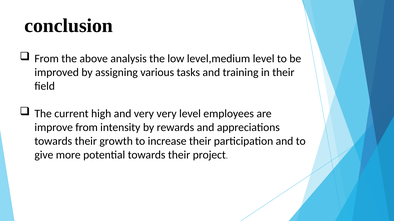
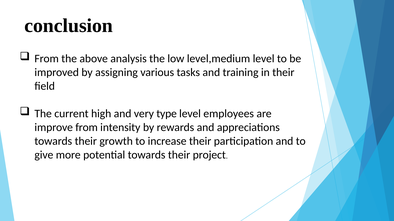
very very: very -> type
